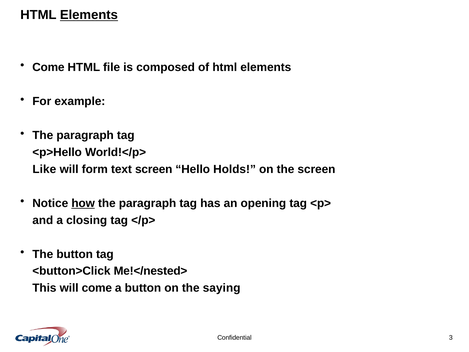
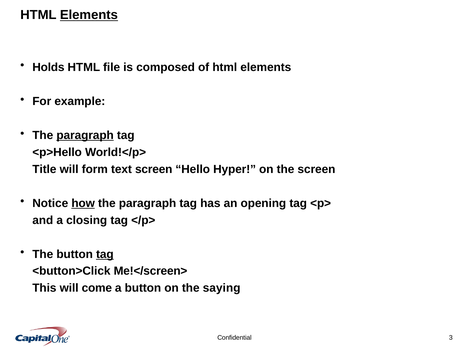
Come at (48, 67): Come -> Holds
paragraph at (85, 135) underline: none -> present
Like: Like -> Title
Holds: Holds -> Hyper
tag at (105, 254) underline: none -> present
Me!</nested>: Me!</nested> -> Me!</screen>
